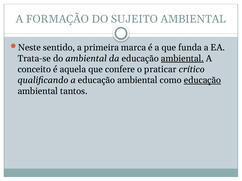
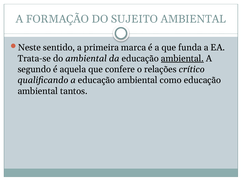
conceito: conceito -> segundo
praticar: praticar -> relações
educação at (202, 80) underline: present -> none
